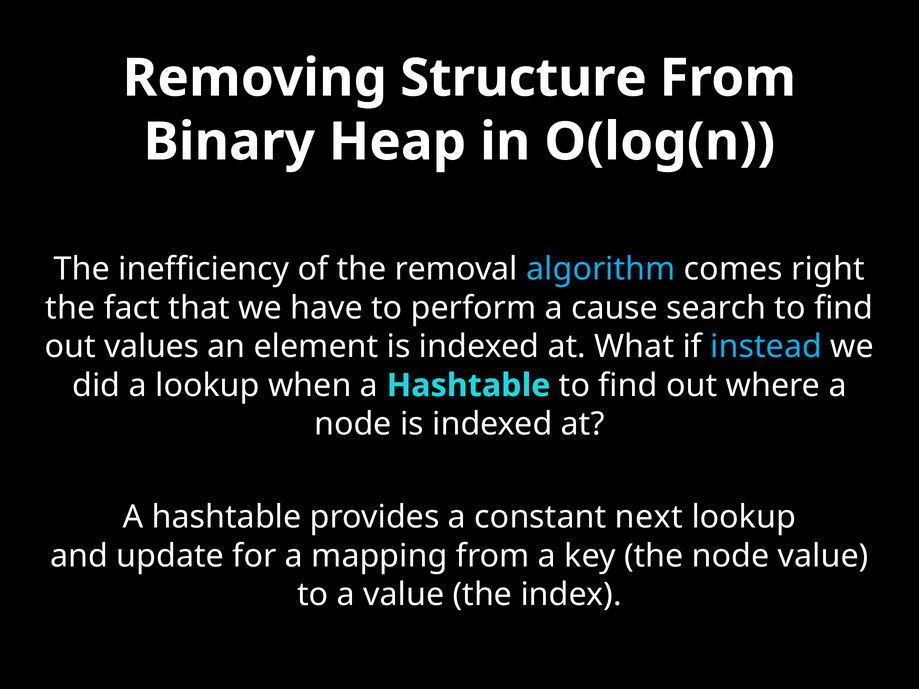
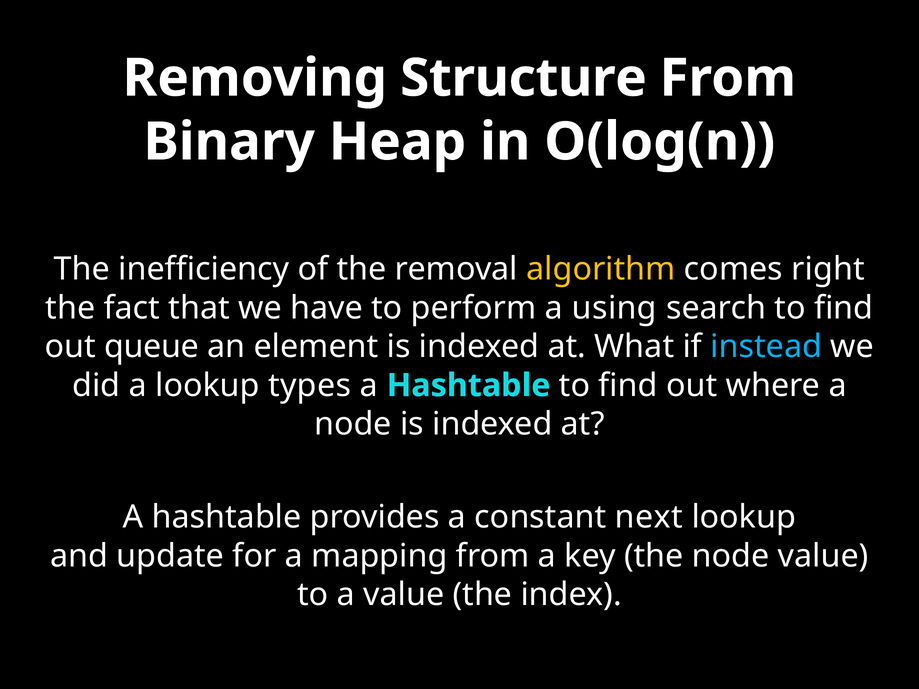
algorithm colour: light blue -> yellow
cause: cause -> using
values: values -> queue
when: when -> types
